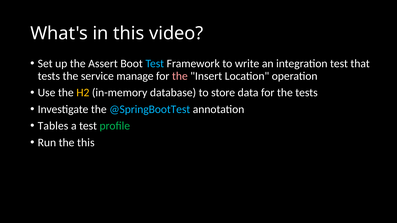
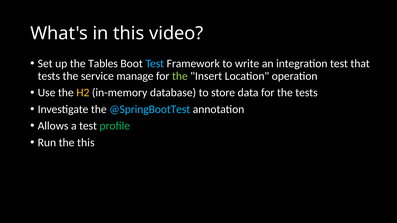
Assert: Assert -> Tables
the at (180, 76) colour: pink -> light green
Tables: Tables -> Allows
